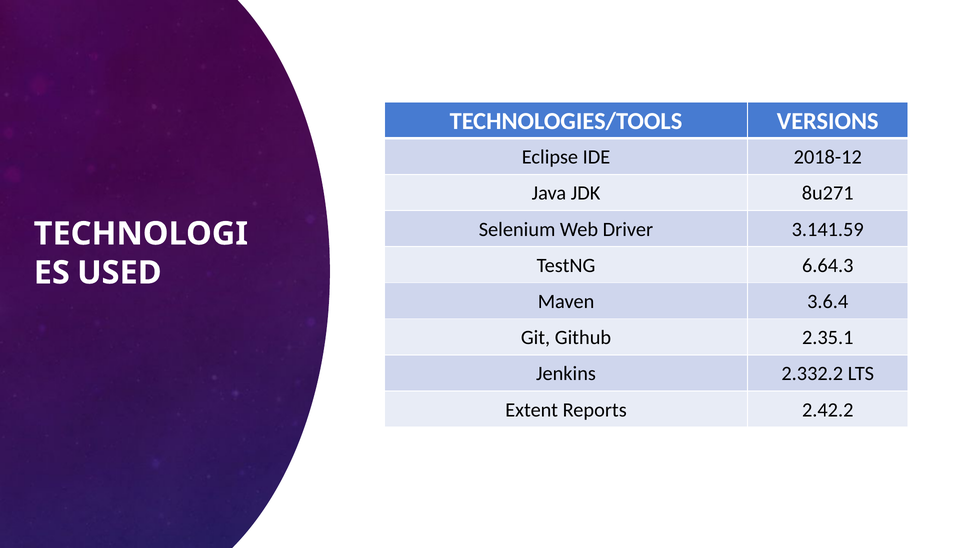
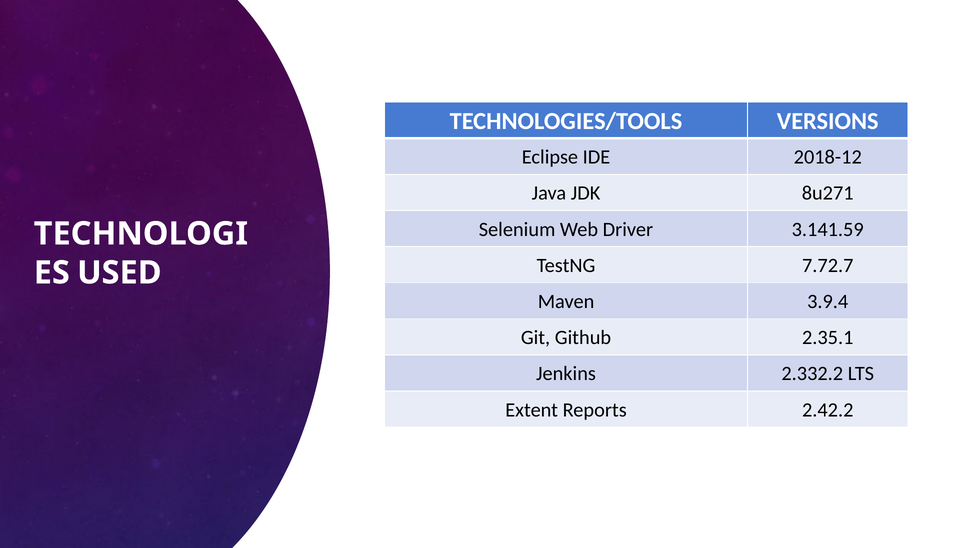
6.64.3: 6.64.3 -> 7.72.7
3.6.4: 3.6.4 -> 3.9.4
